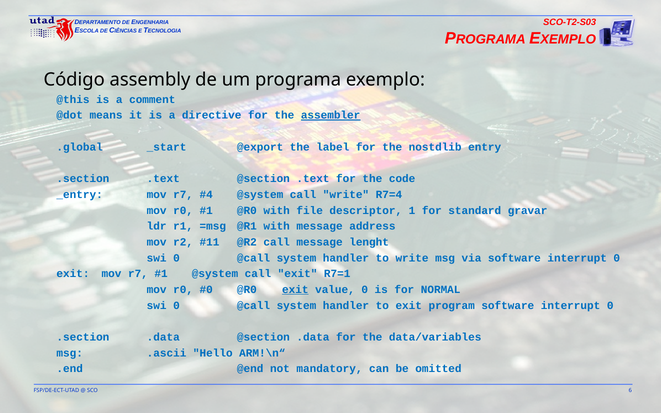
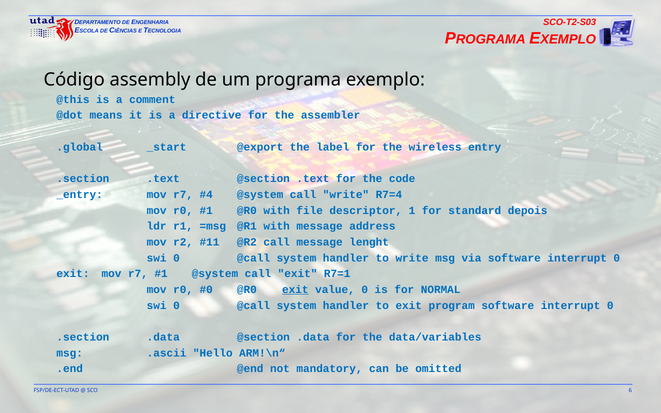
assembler underline: present -> none
nostdlib: nostdlib -> wireless
gravar: gravar -> depois
